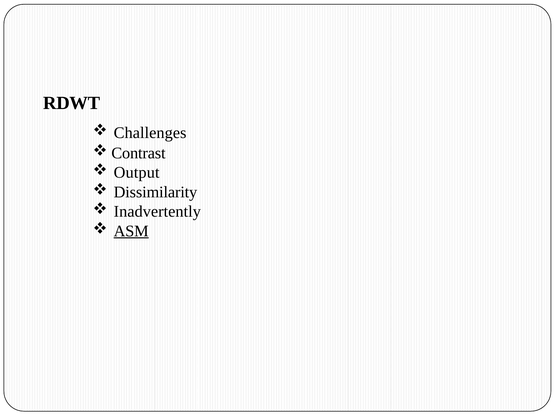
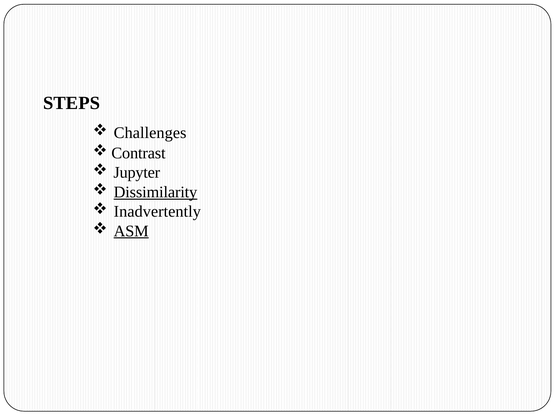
RDWT: RDWT -> STEPS
Output: Output -> Jupyter
Dissimilarity underline: none -> present
